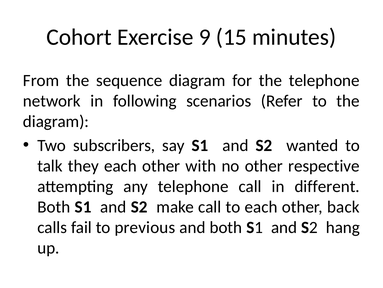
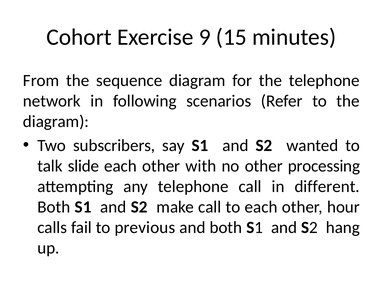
they: they -> slide
respective: respective -> processing
back: back -> hour
